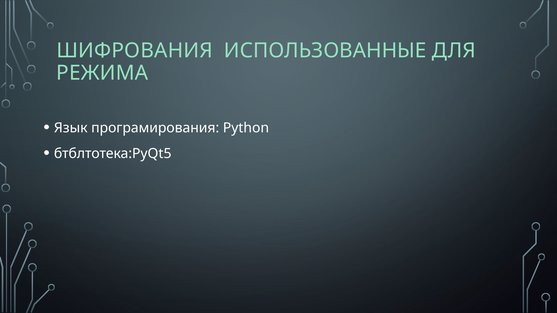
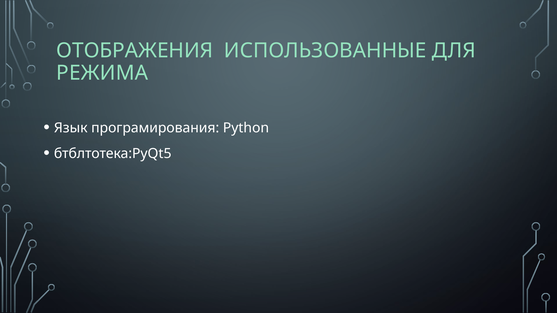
ШИФРОВАНИЯ: ШИФРОВАНИЯ -> ОТОБРАЖЕНИЯ
